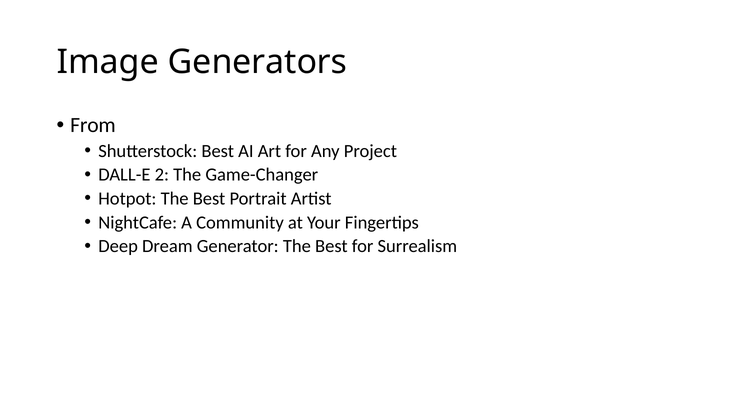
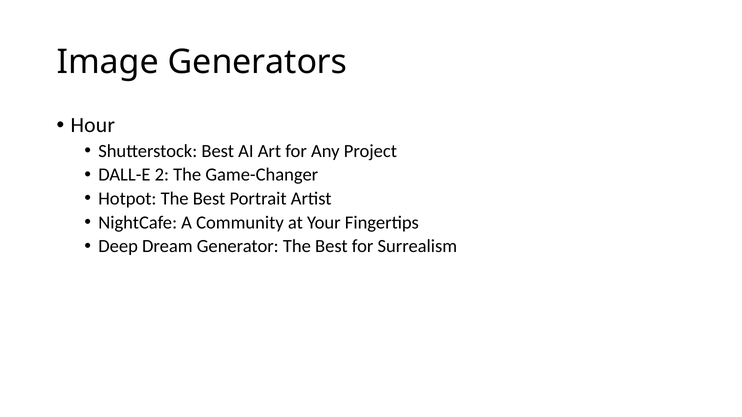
From: From -> Hour
